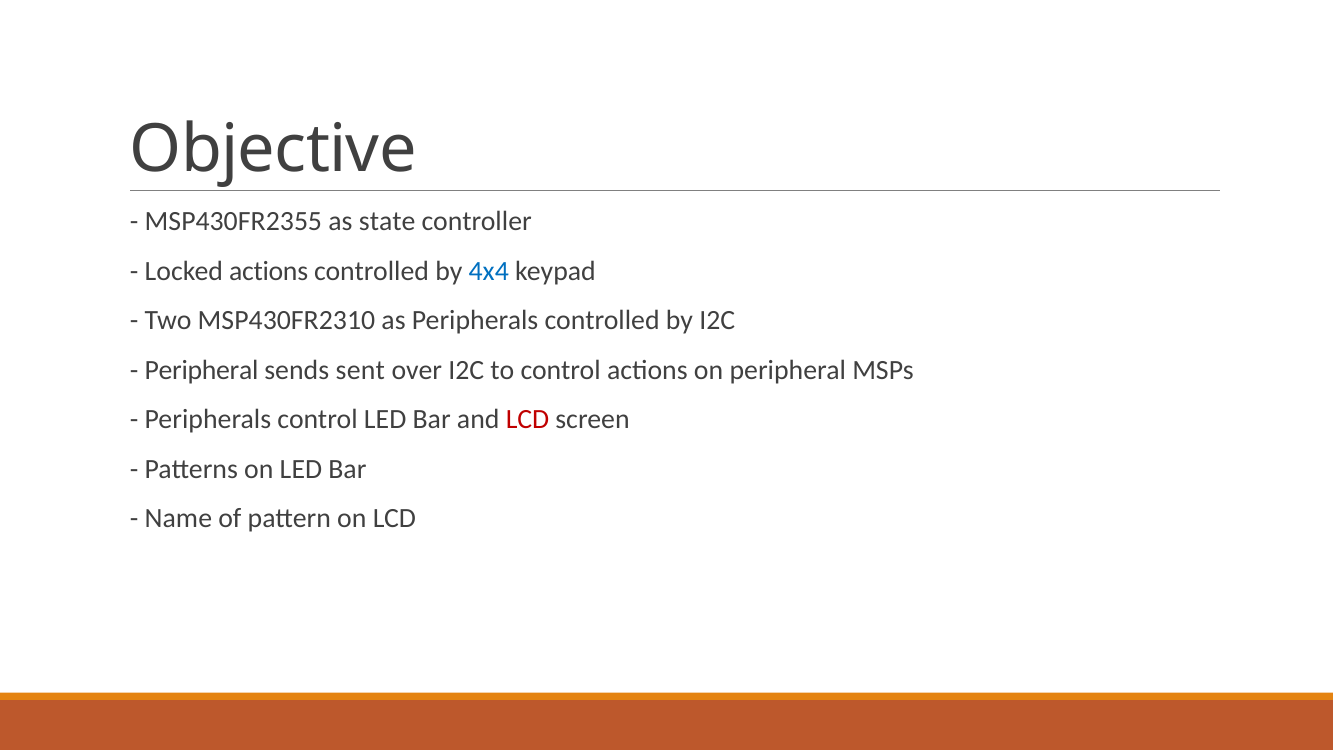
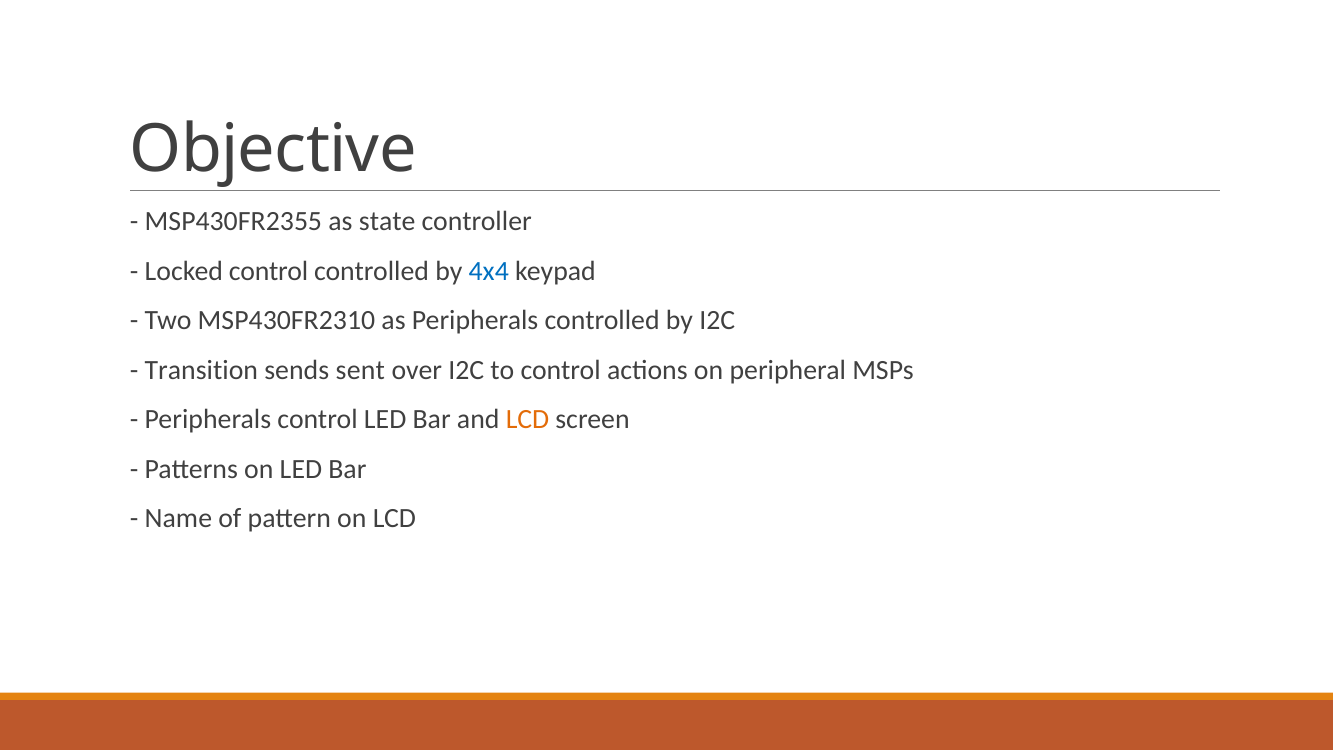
Locked actions: actions -> control
Peripheral at (202, 370): Peripheral -> Transition
LCD at (527, 419) colour: red -> orange
